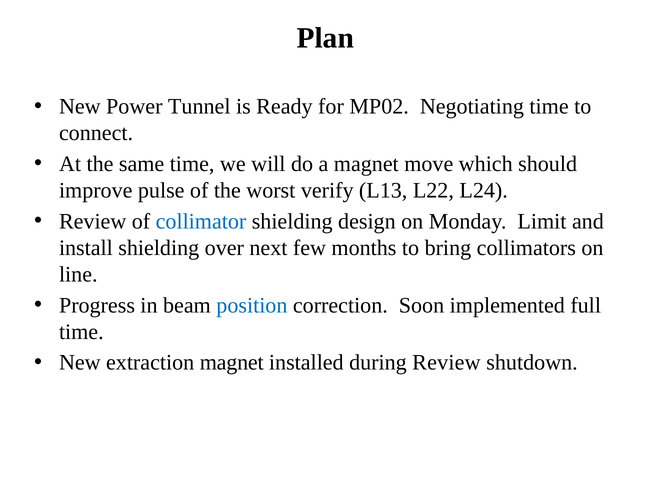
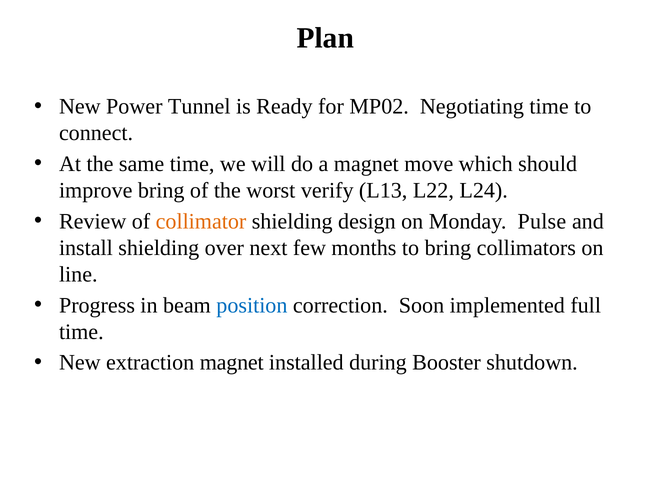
improve pulse: pulse -> bring
collimator colour: blue -> orange
Limit: Limit -> Pulse
during Review: Review -> Booster
